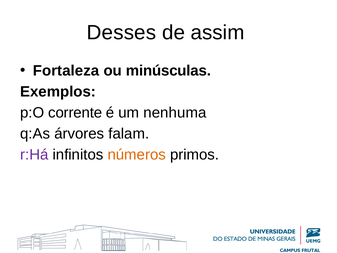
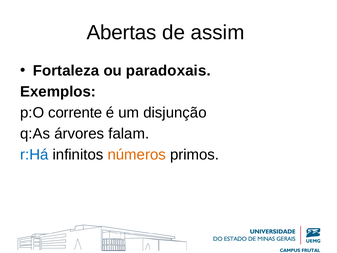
Desses: Desses -> Abertas
minúsculas: minúsculas -> paradoxais
nenhuma: nenhuma -> disjunção
r:Há colour: purple -> blue
